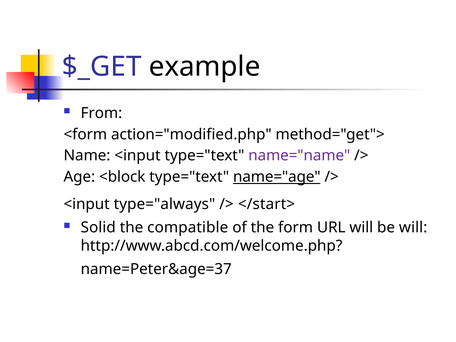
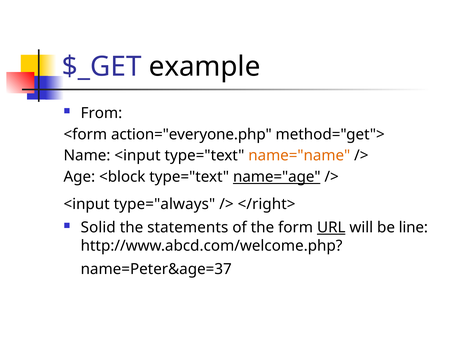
action="modified.php: action="modified.php -> action="everyone.php
name="name colour: purple -> orange
</start>: </start> -> </right>
compatible: compatible -> statements
URL underline: none -> present
be will: will -> line
